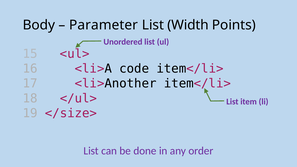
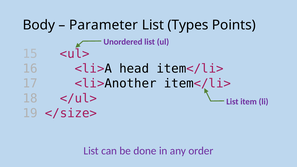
Width: Width -> Types
code: code -> head
